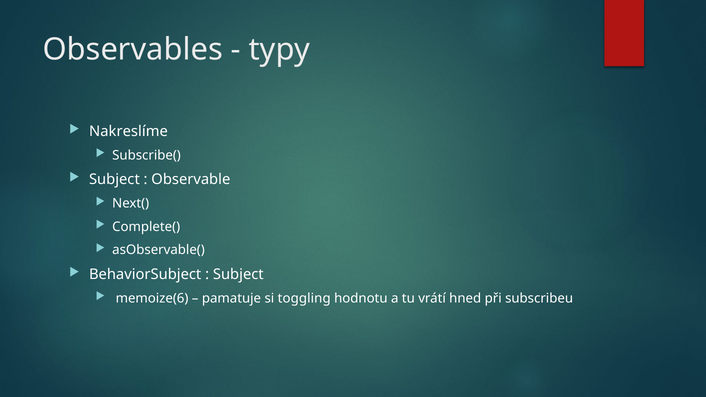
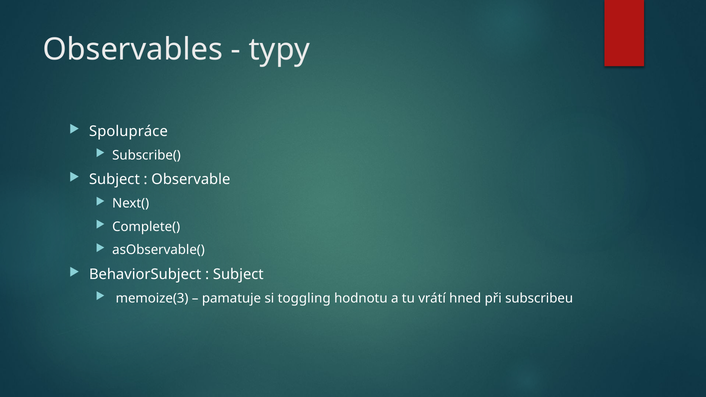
Nakreslíme: Nakreslíme -> Spolupráce
memoize(6: memoize(6 -> memoize(3
